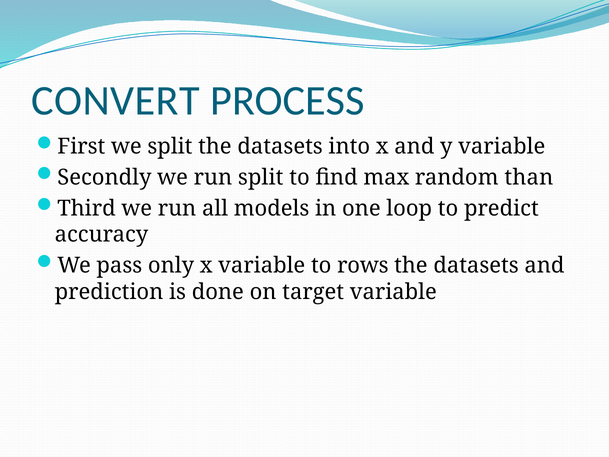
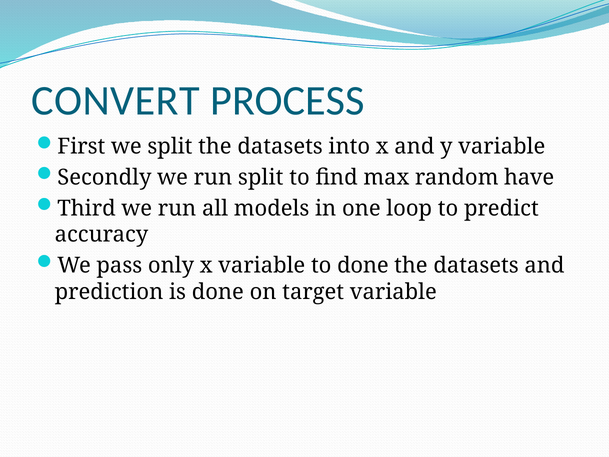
than: than -> have
to rows: rows -> done
